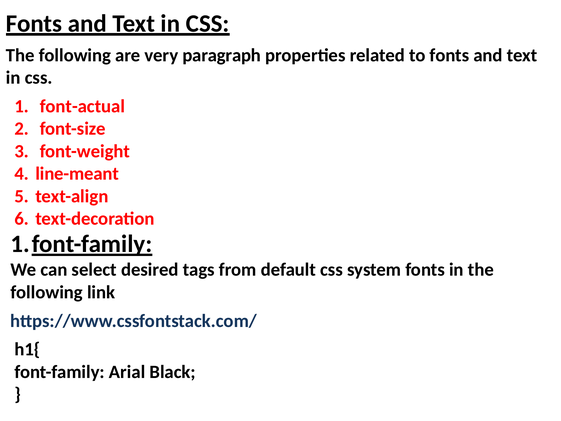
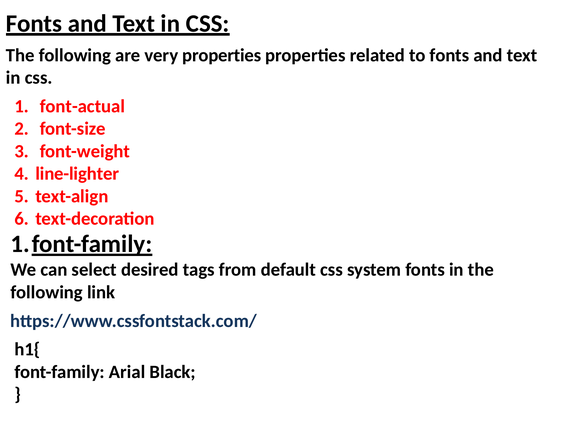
very paragraph: paragraph -> properties
line-meant: line-meant -> line-lighter
